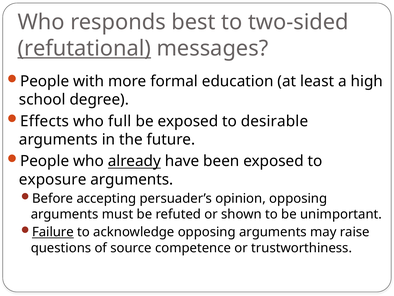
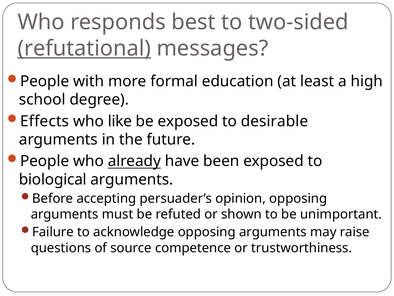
full: full -> like
exposure: exposure -> biological
Failure underline: present -> none
